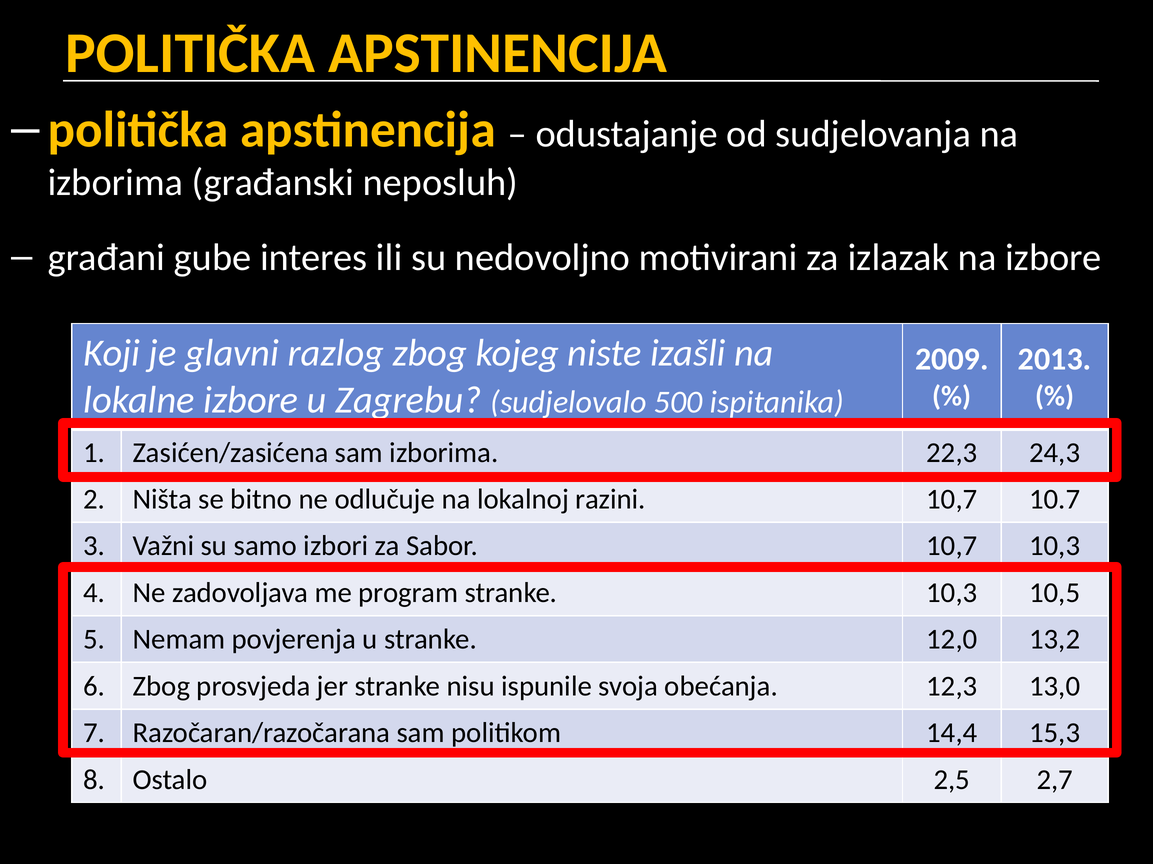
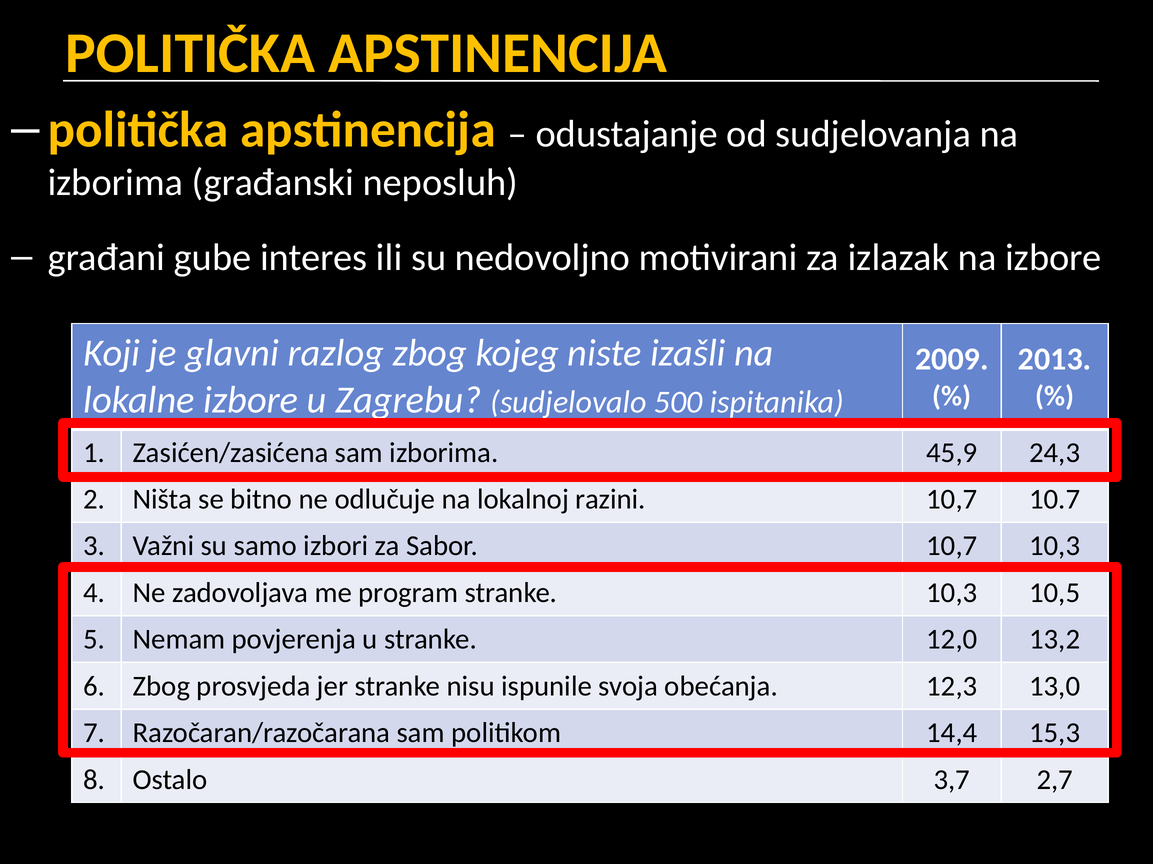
22,3: 22,3 -> 45,9
2,5: 2,5 -> 3,7
